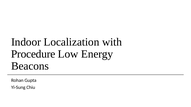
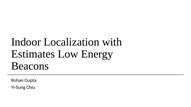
Procedure: Procedure -> Estimates
